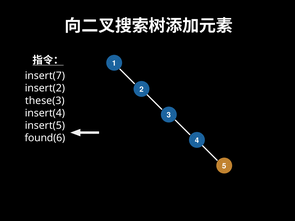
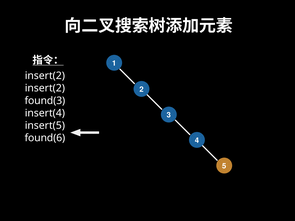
insert(7 at (45, 76): insert(7 -> insert(2
these(3: these(3 -> found(3
